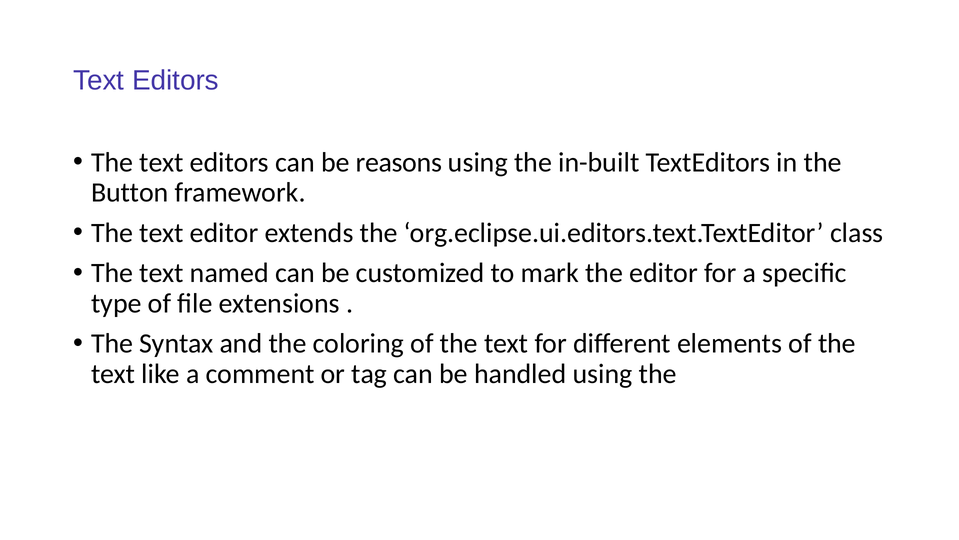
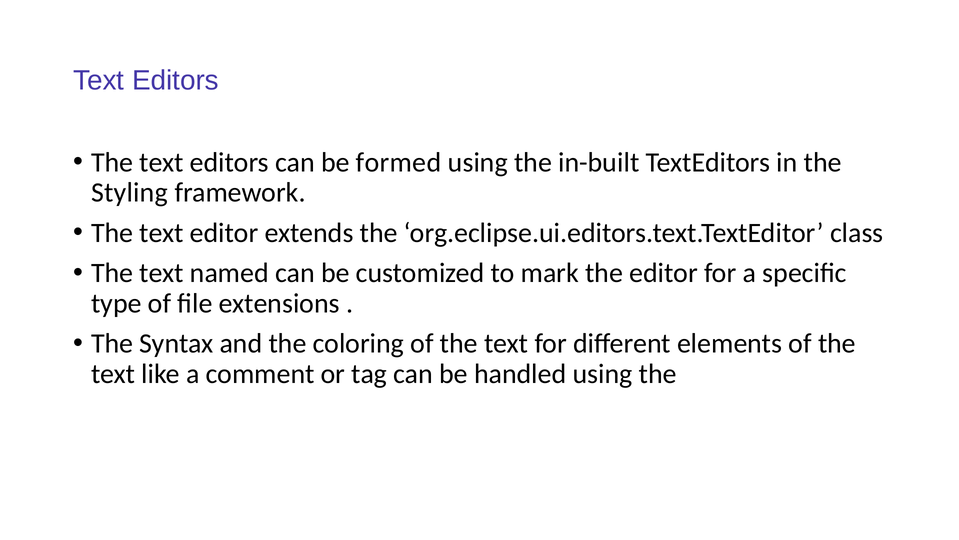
reasons: reasons -> formed
Button: Button -> Styling
